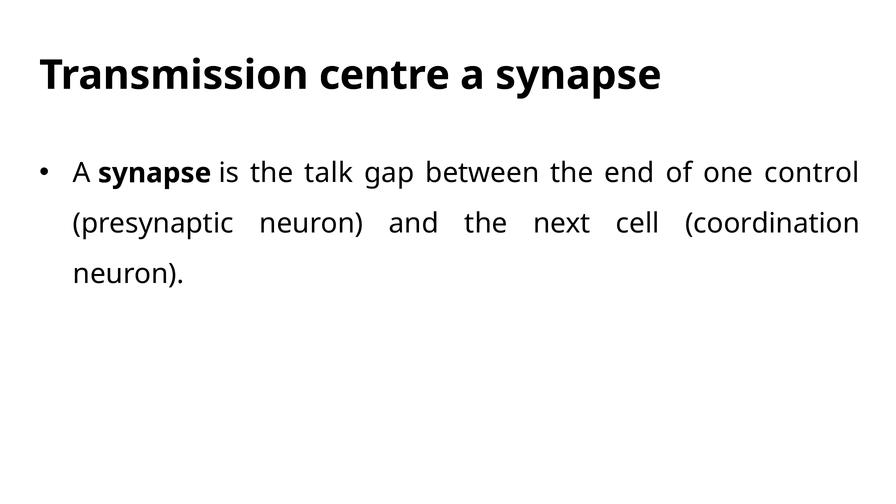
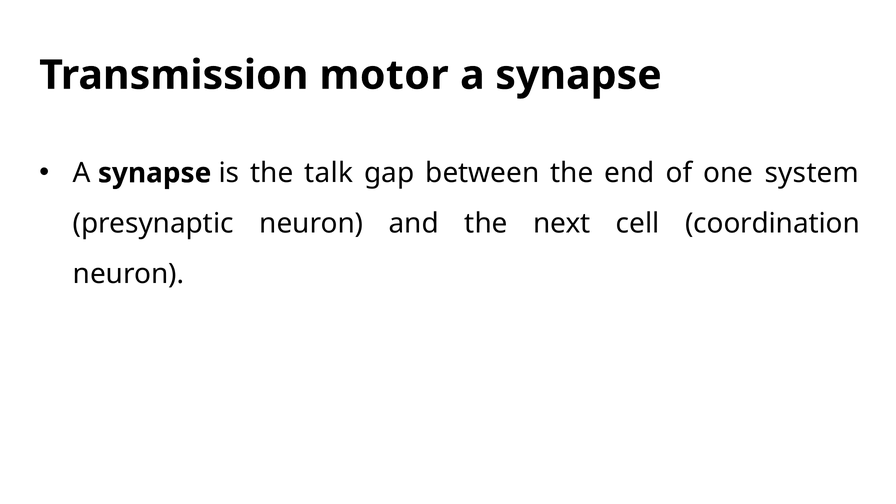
centre: centre -> motor
control: control -> system
